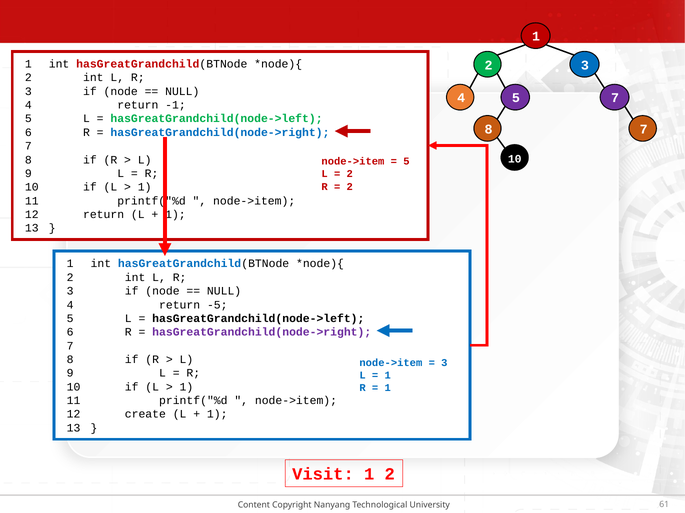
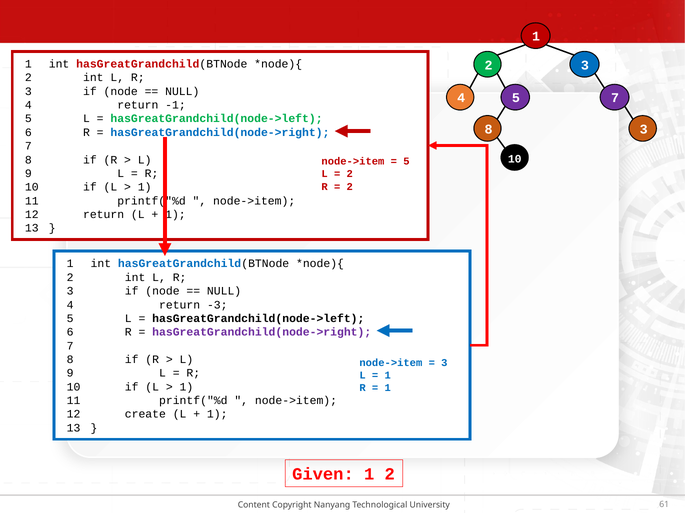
8 7: 7 -> 3
-5: -5 -> -3
Visit: Visit -> Given
